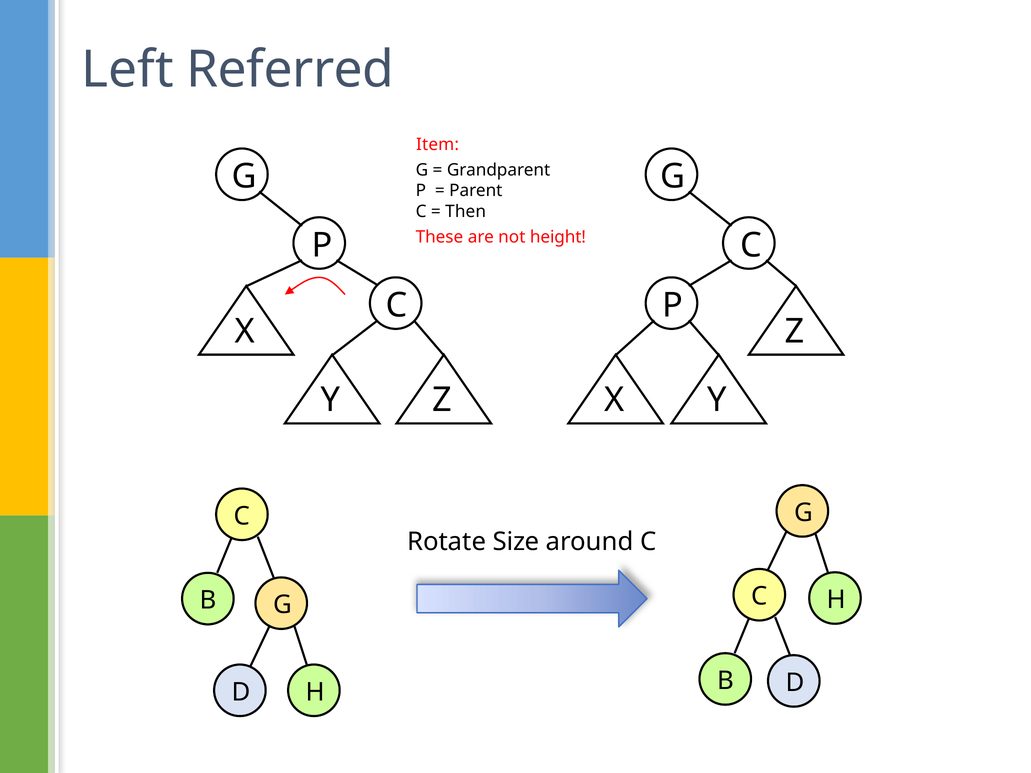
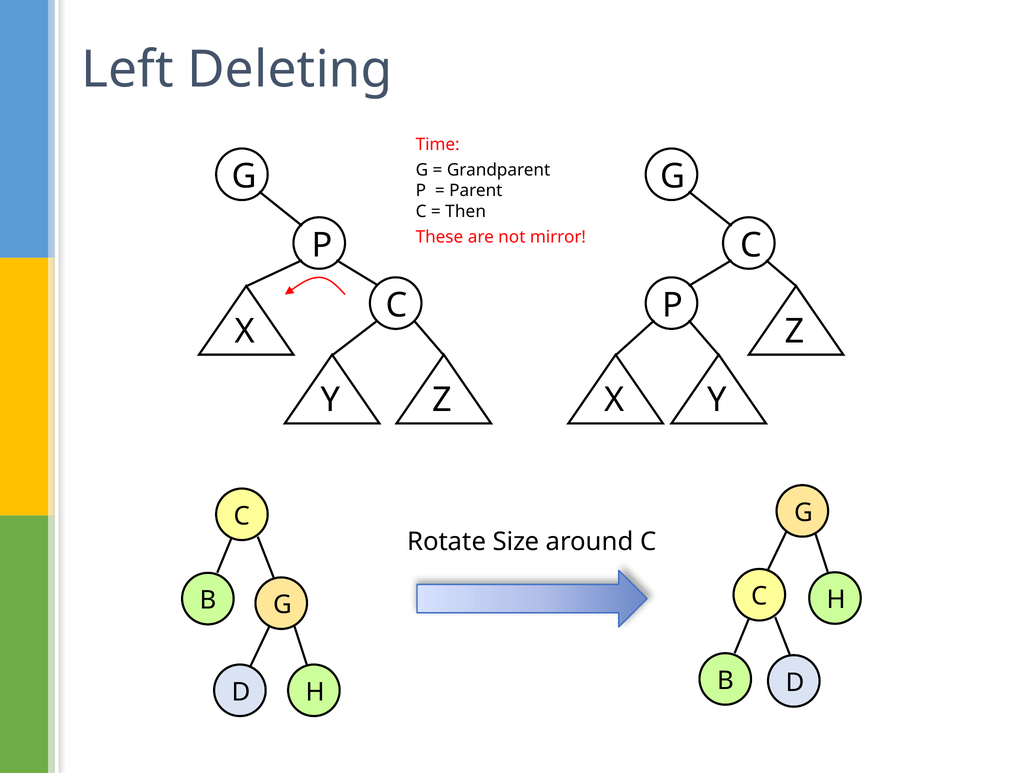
Referred: Referred -> Deleting
Item: Item -> Time
height: height -> mirror
